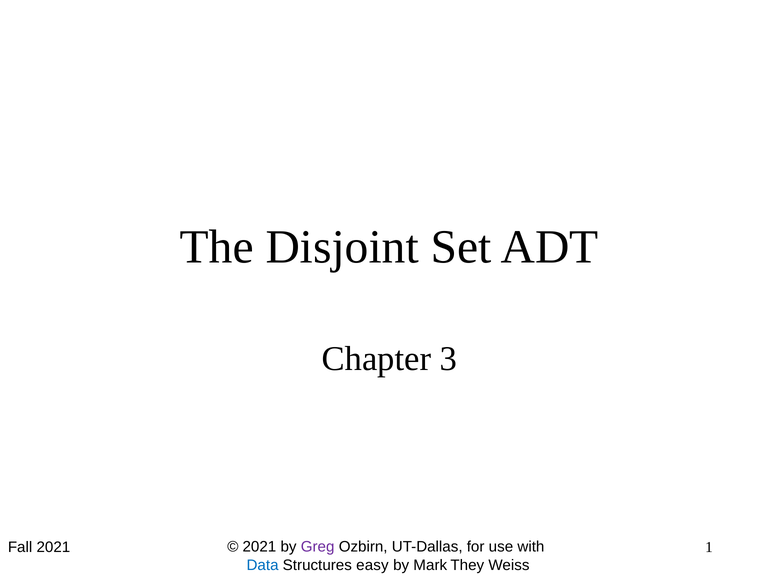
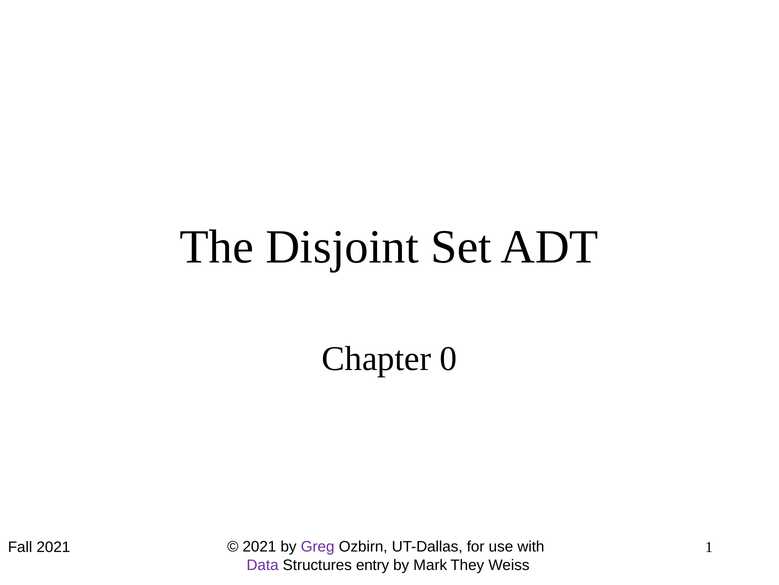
3: 3 -> 0
Data colour: blue -> purple
easy: easy -> entry
